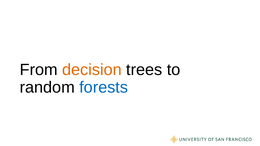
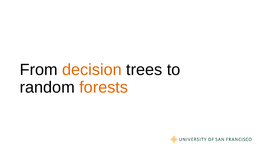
forests colour: blue -> orange
